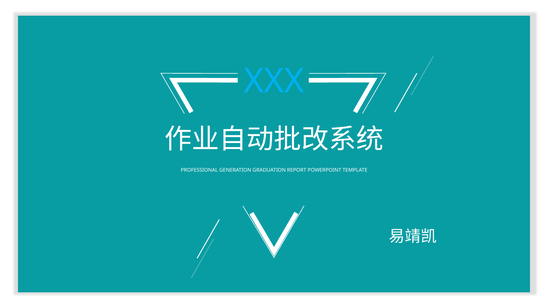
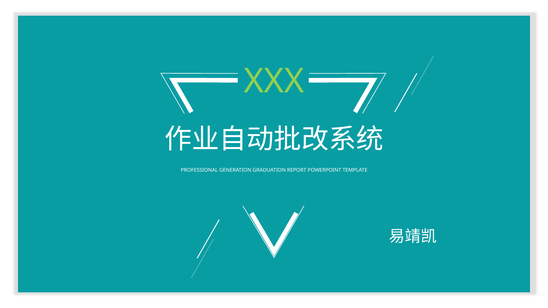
XXX colour: light blue -> light green
